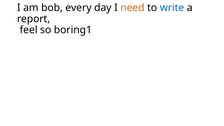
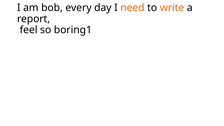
write colour: blue -> orange
